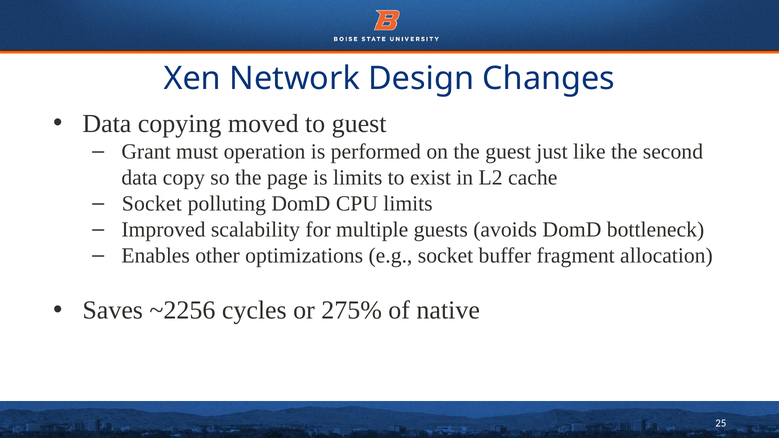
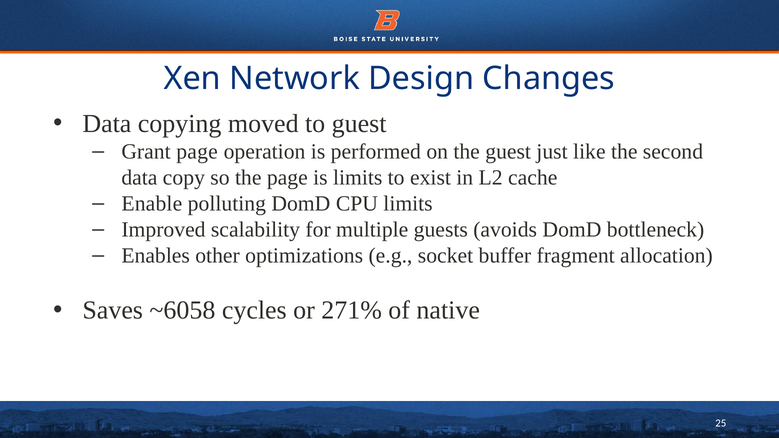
Grant must: must -> page
Socket at (152, 204): Socket -> Enable
~2256: ~2256 -> ~6058
275%: 275% -> 271%
